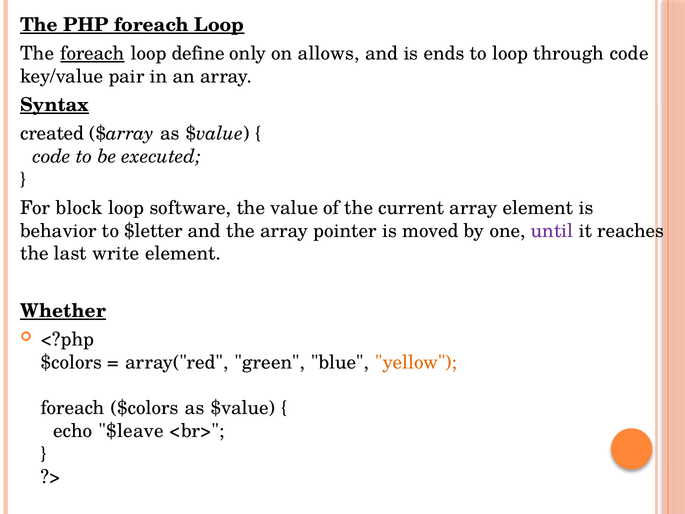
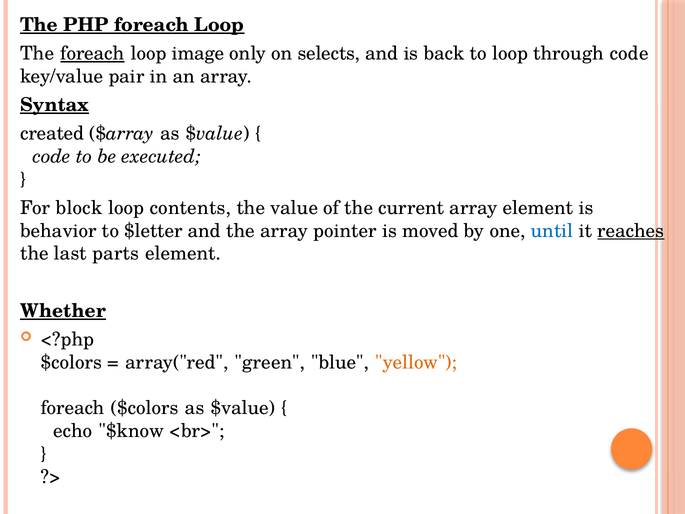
define: define -> image
allows: allows -> selects
ends: ends -> back
software: software -> contents
until colour: purple -> blue
reaches underline: none -> present
write: write -> parts
$leave: $leave -> $know
